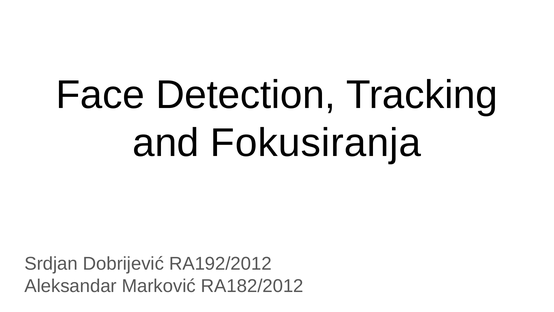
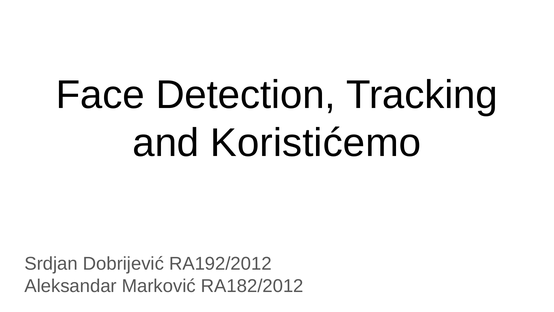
Fokusiranja: Fokusiranja -> Koristićemo
